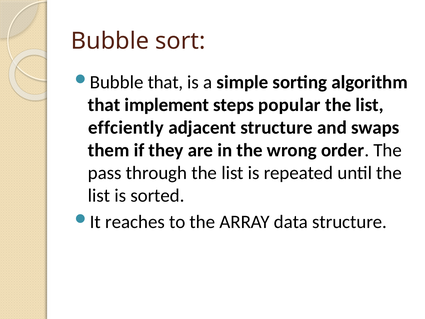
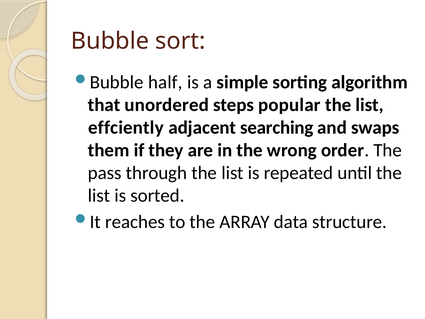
that at (165, 82): that -> half
implement: implement -> unordered
adjacent structure: structure -> searching
